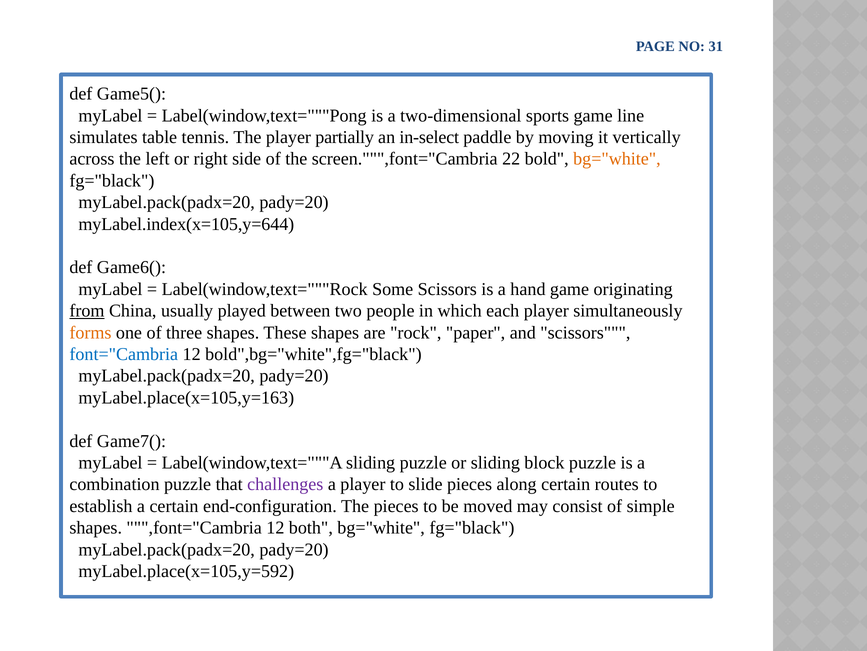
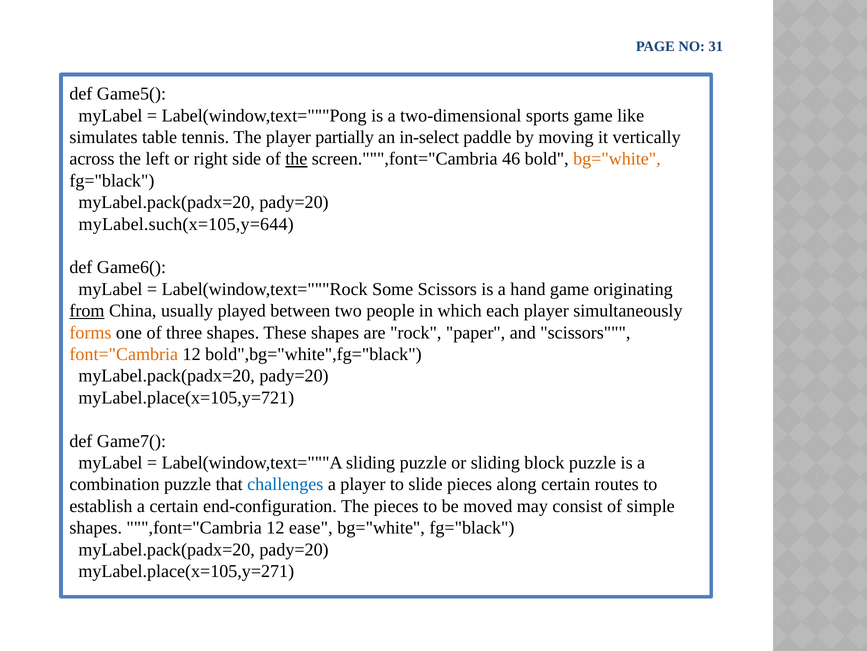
line: line -> like
the at (296, 159) underline: none -> present
22: 22 -> 46
myLabel.index(x=105,y=644: myLabel.index(x=105,y=644 -> myLabel.such(x=105,y=644
font="Cambria colour: blue -> orange
myLabel.place(x=105,y=163: myLabel.place(x=105,y=163 -> myLabel.place(x=105,y=721
challenges colour: purple -> blue
both: both -> ease
myLabel.place(x=105,y=592: myLabel.place(x=105,y=592 -> myLabel.place(x=105,y=271
